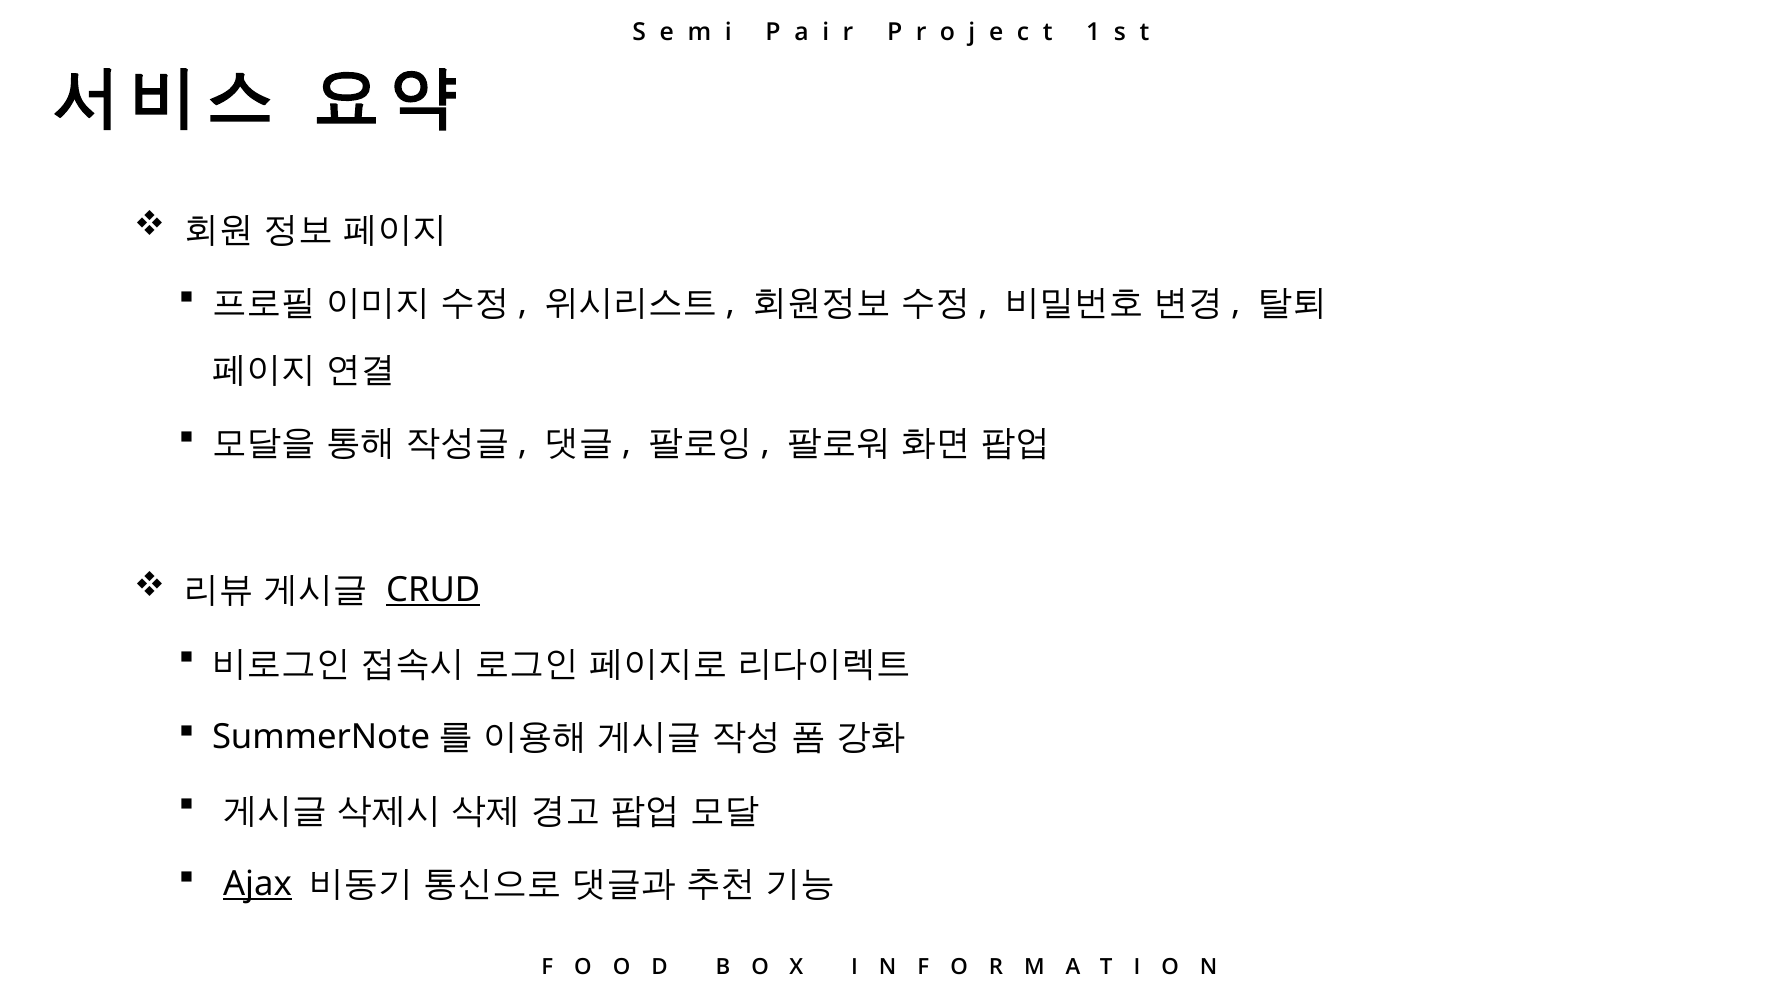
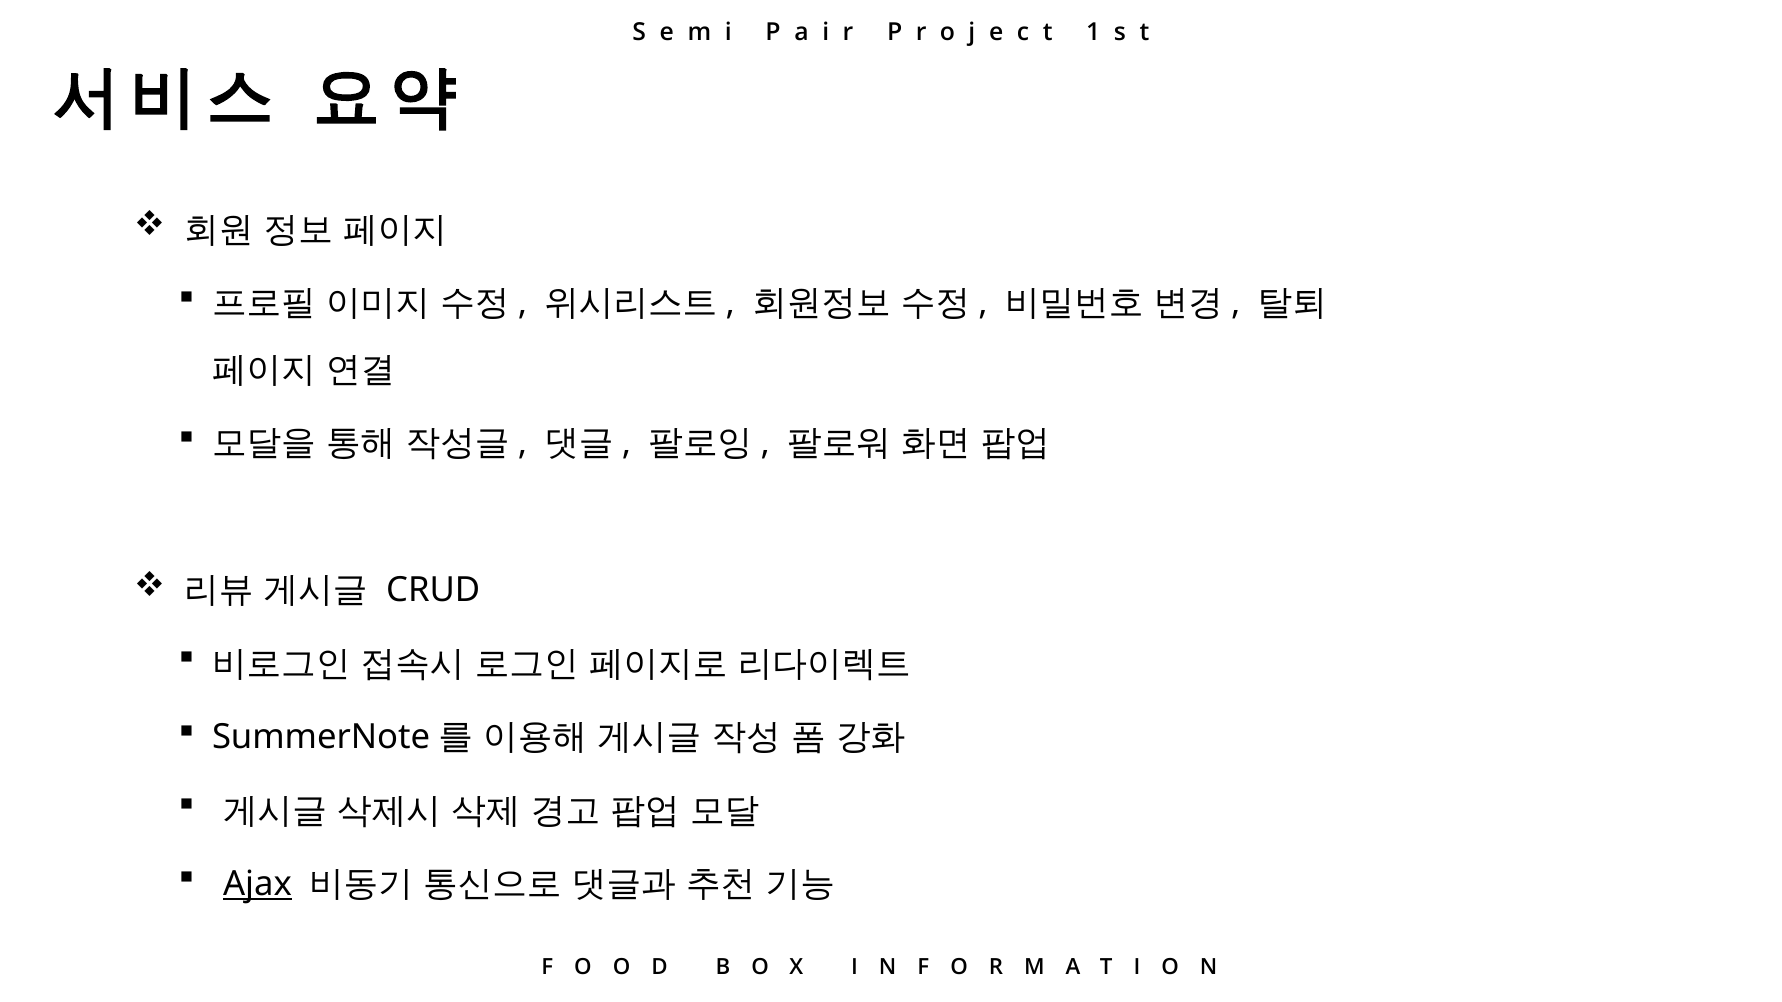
CRUD underline: present -> none
